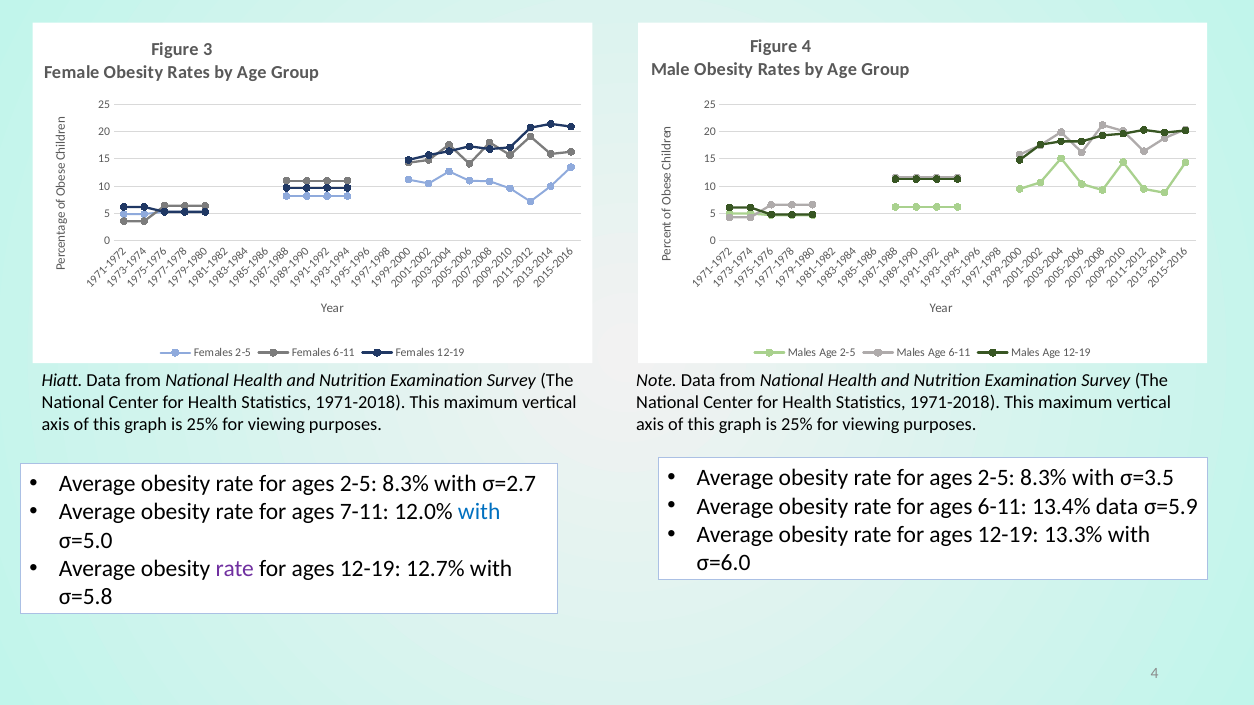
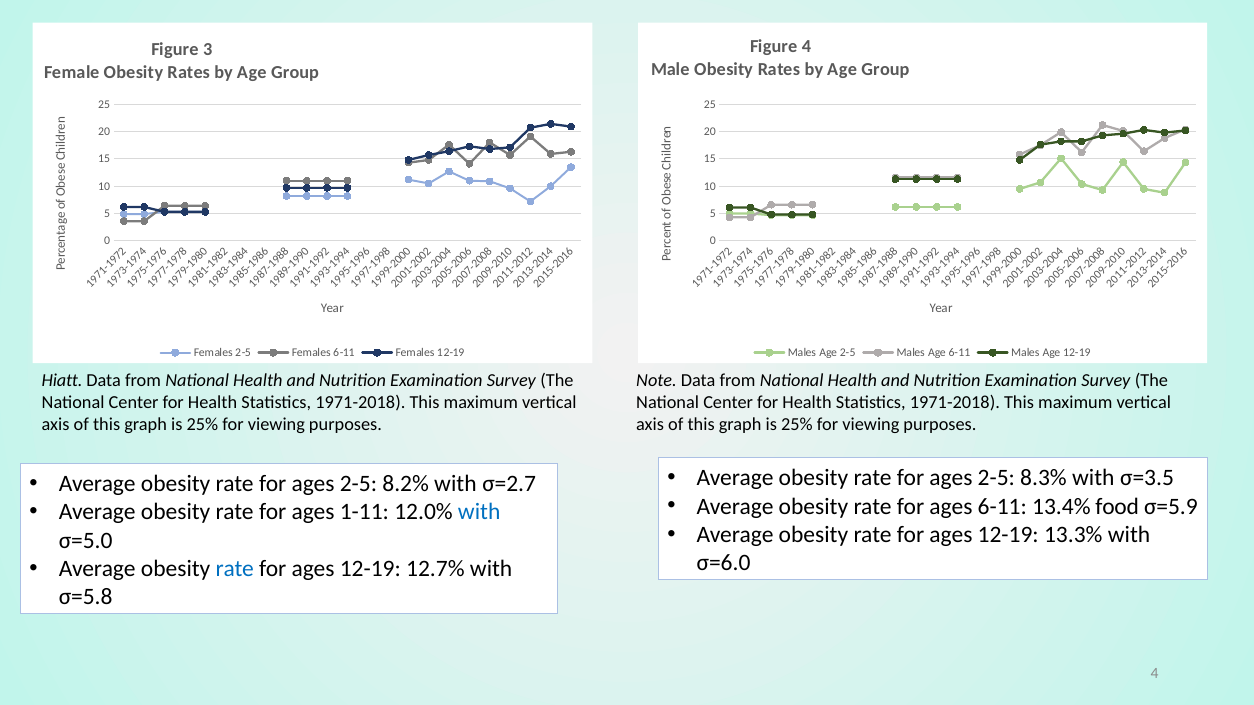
8.3% at (406, 484): 8.3% -> 8.2%
13.4% data: data -> food
7-11: 7-11 -> 1-11
rate at (235, 569) colour: purple -> blue
